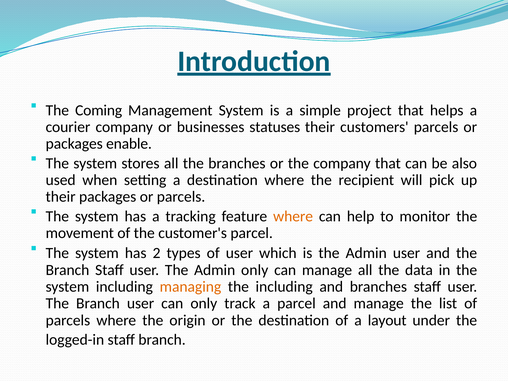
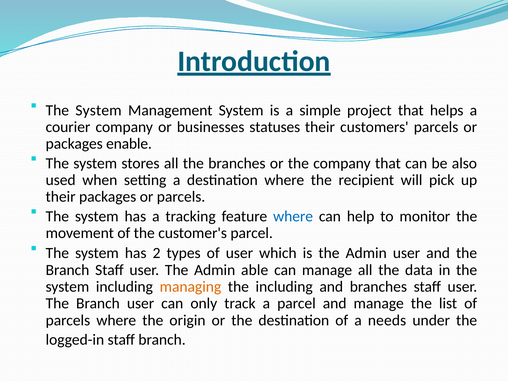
Coming at (99, 110): Coming -> System
where at (293, 216) colour: orange -> blue
Admin only: only -> able
layout: layout -> needs
